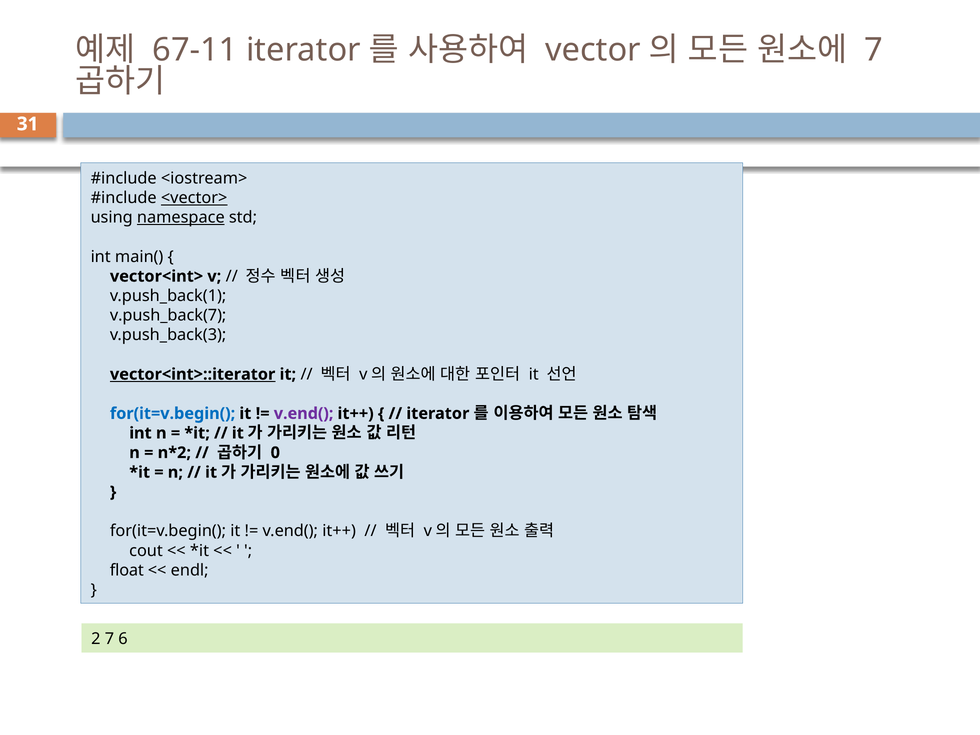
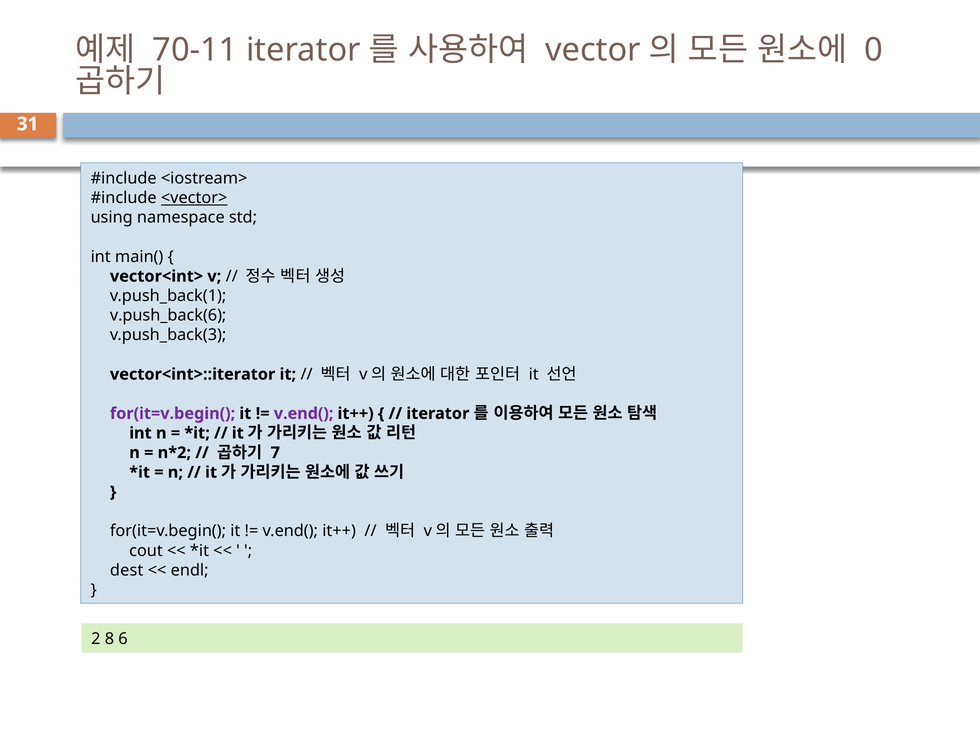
67-11: 67-11 -> 70-11
7 at (874, 50): 7 -> 0
namespace underline: present -> none
v.push_back(7: v.push_back(7 -> v.push_back(6
vector<int>::iterator underline: present -> none
for(it=v.begin( at (173, 414) colour: blue -> purple
0: 0 -> 7
float: float -> dest
2 7: 7 -> 8
